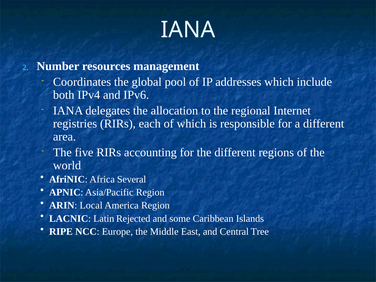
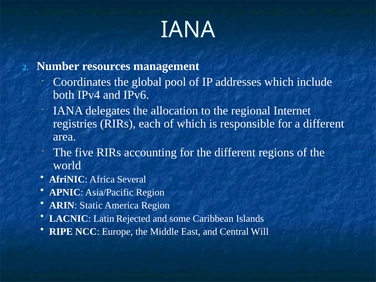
Local: Local -> Static
Tree: Tree -> Will
